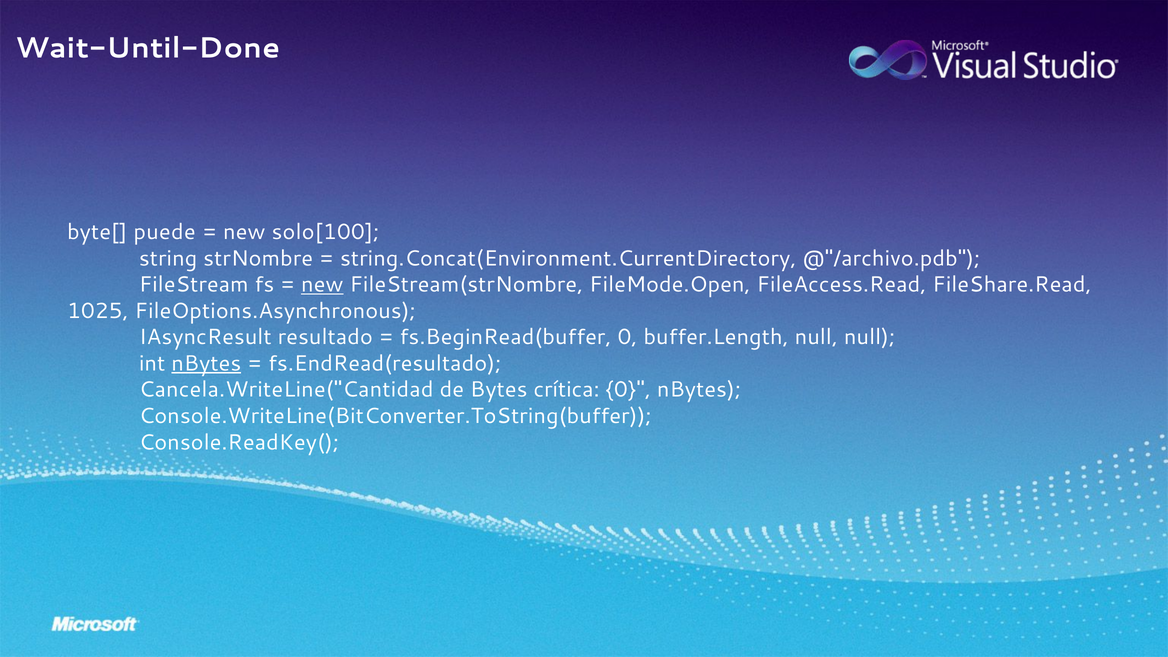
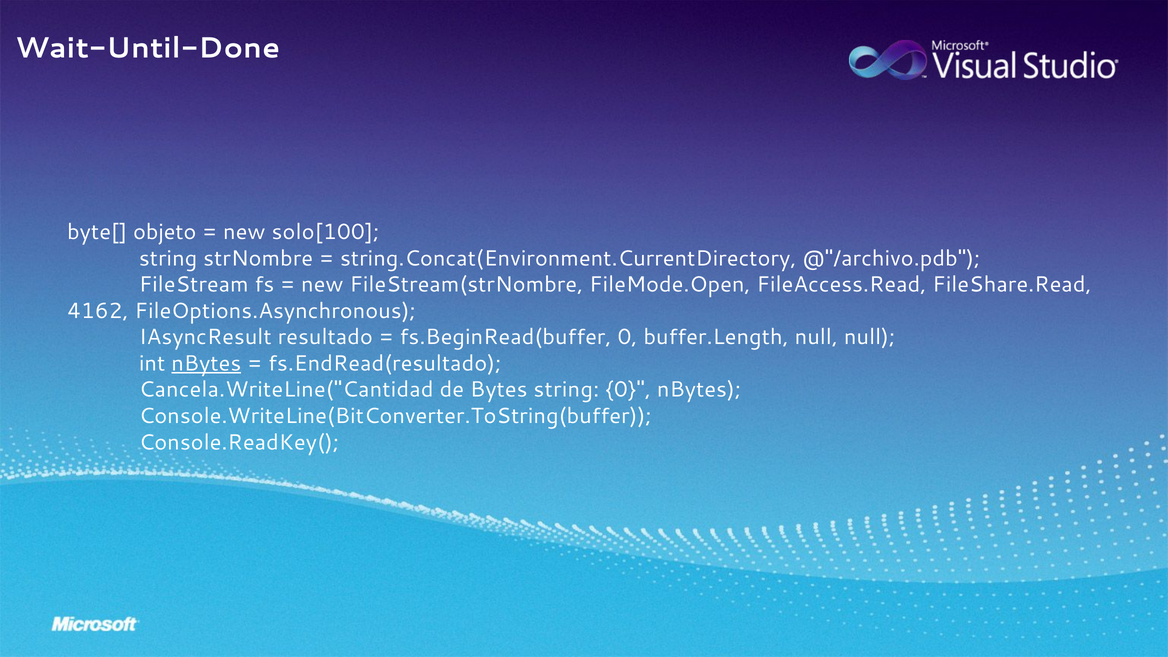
puede: puede -> objeto
new at (322, 285) underline: present -> none
1025: 1025 -> 4162
Bytes crítica: crítica -> string
